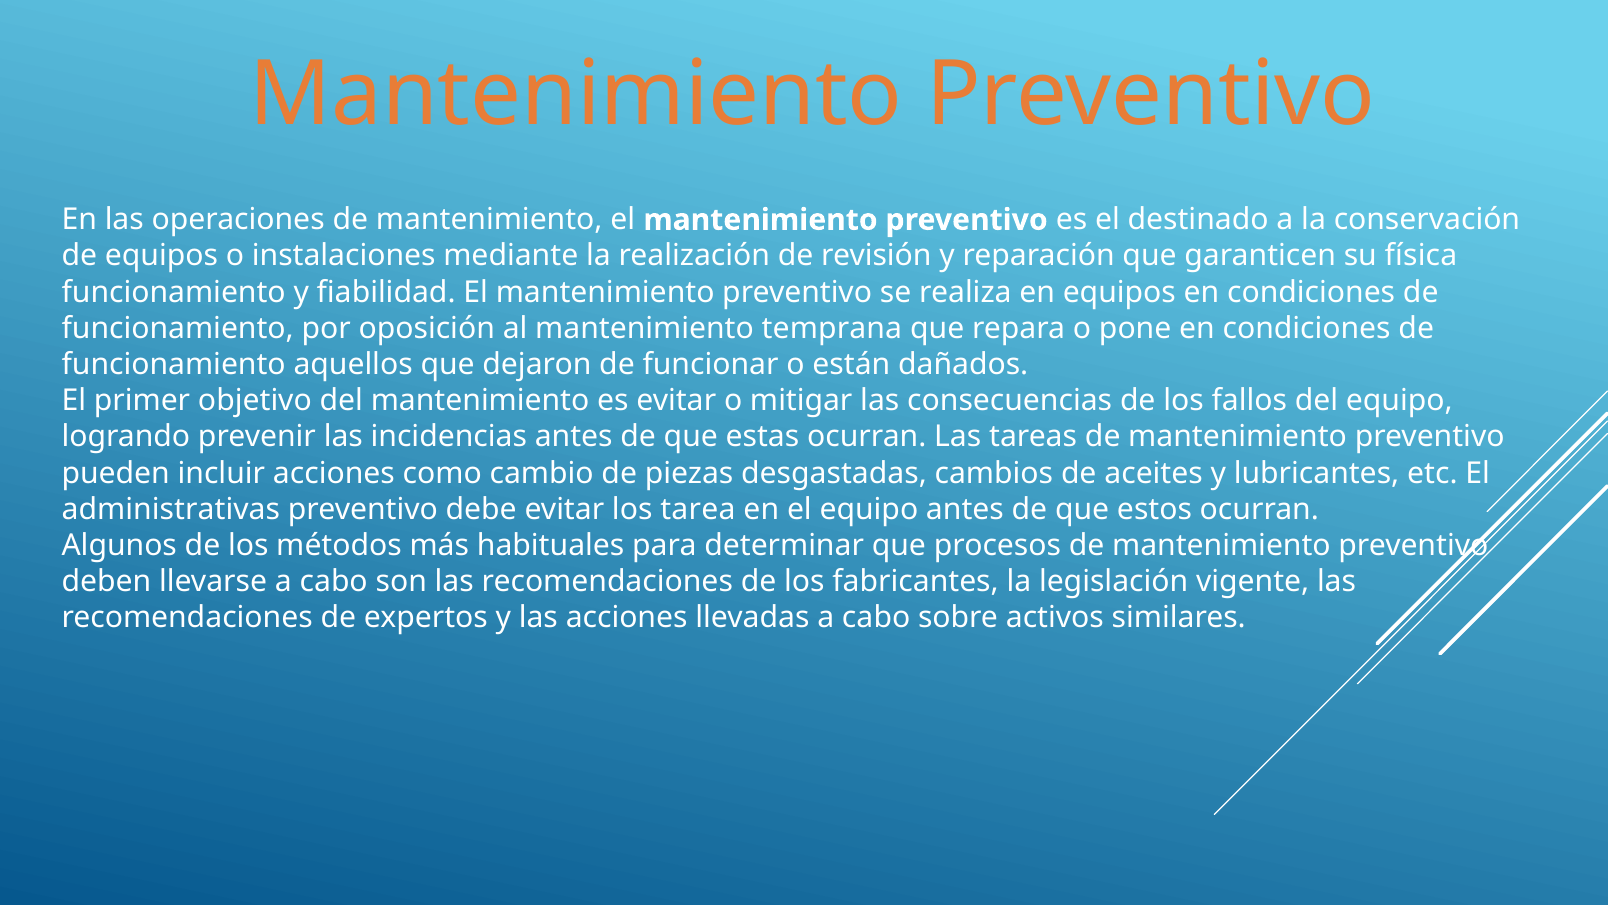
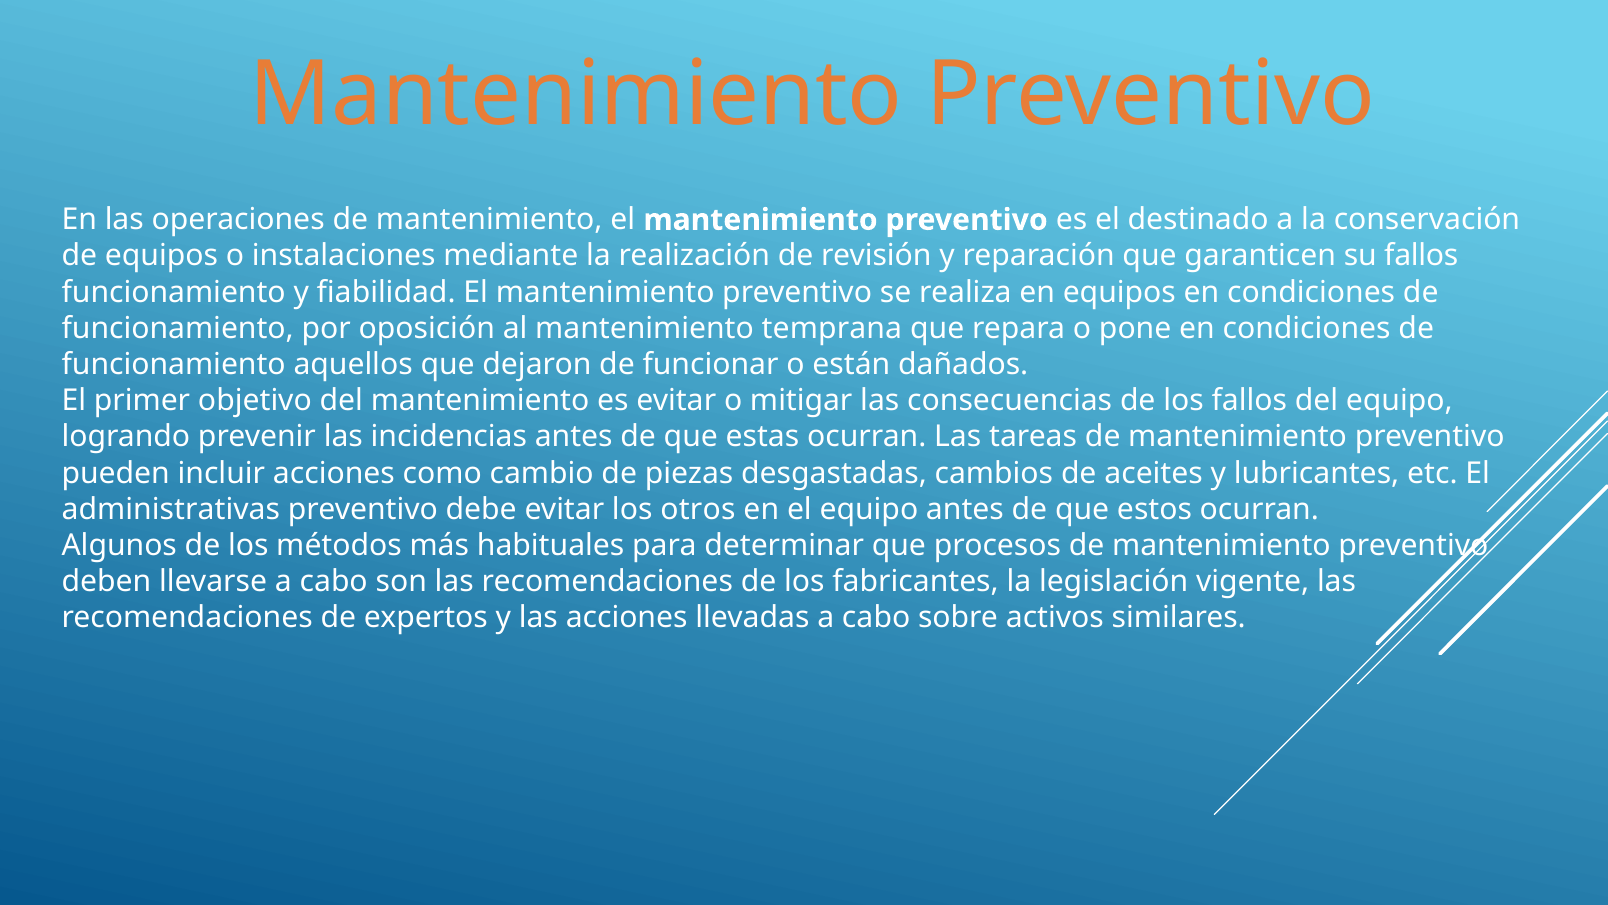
su física: física -> fallos
tarea: tarea -> otros
